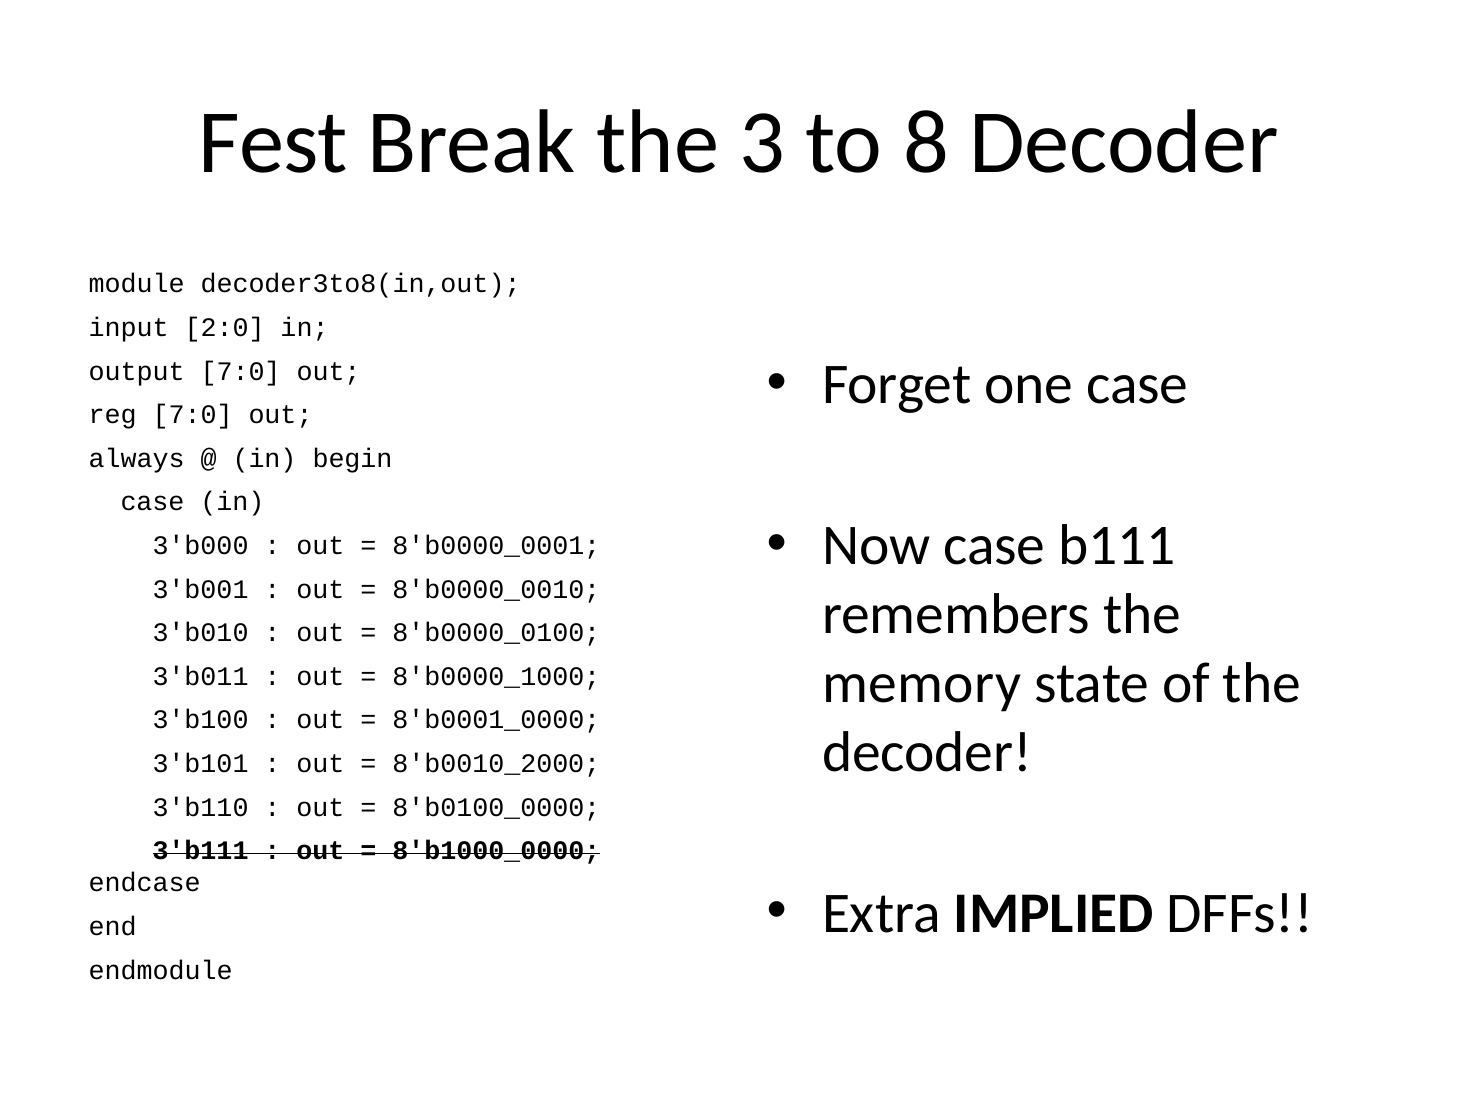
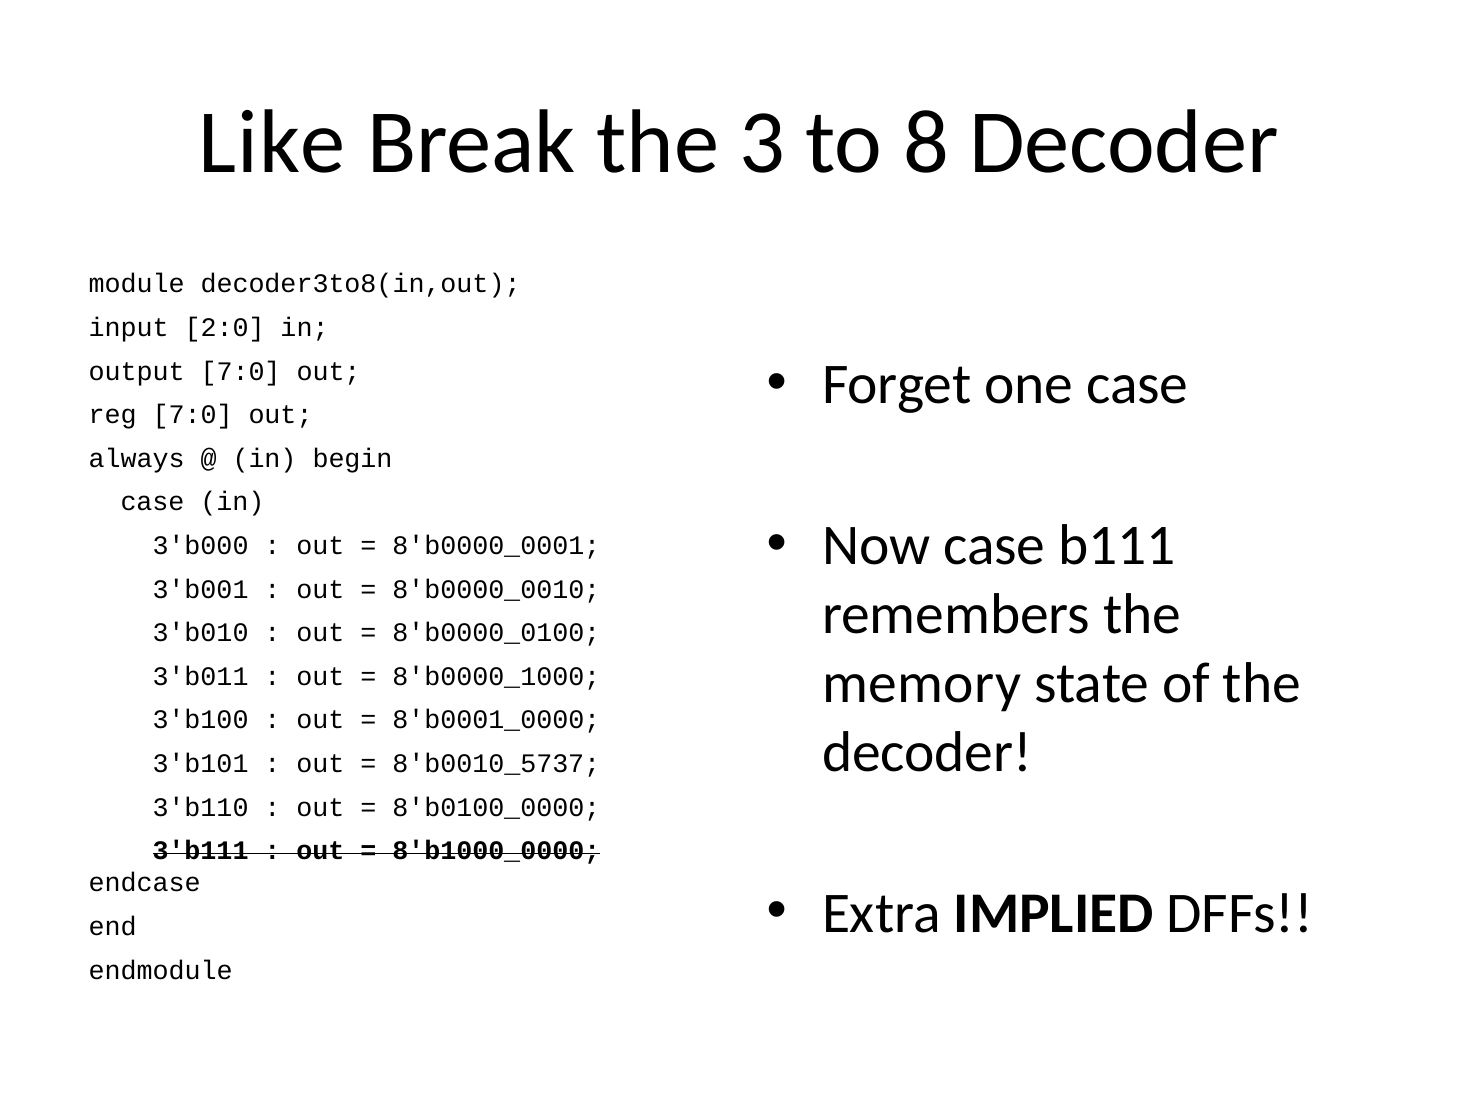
Fest: Fest -> Like
8'b0010_2000: 8'b0010_2000 -> 8'b0010_5737
